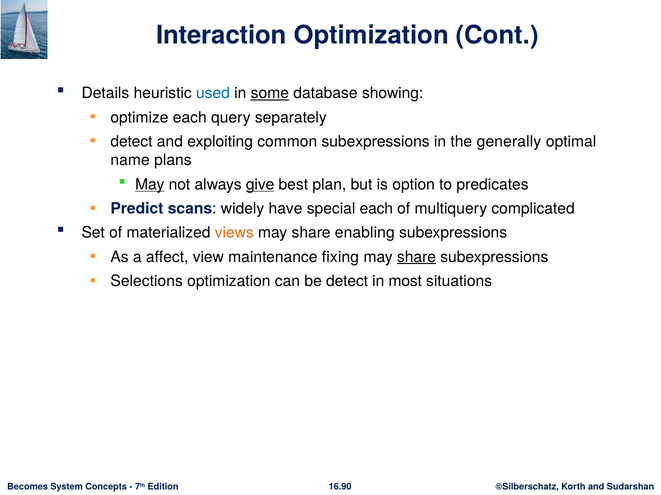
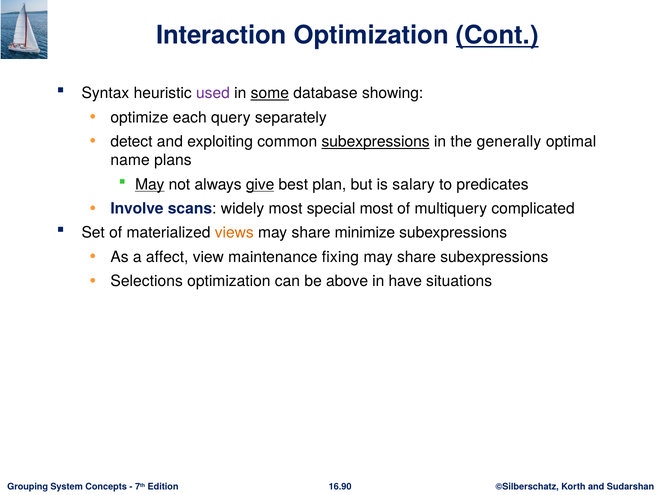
Cont underline: none -> present
Details: Details -> Syntax
used colour: blue -> purple
subexpressions at (376, 142) underline: none -> present
option: option -> salary
Predict: Predict -> Involve
widely have: have -> most
special each: each -> most
enabling: enabling -> minimize
share at (416, 257) underline: present -> none
be detect: detect -> above
most: most -> have
Becomes: Becomes -> Grouping
